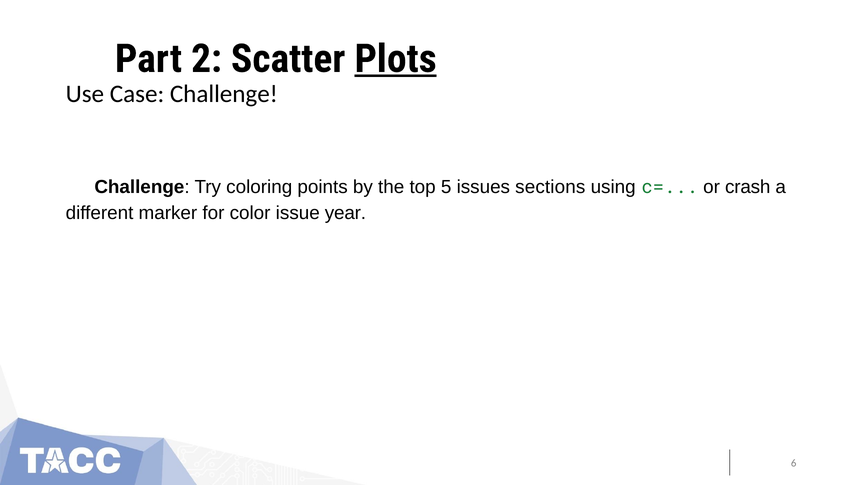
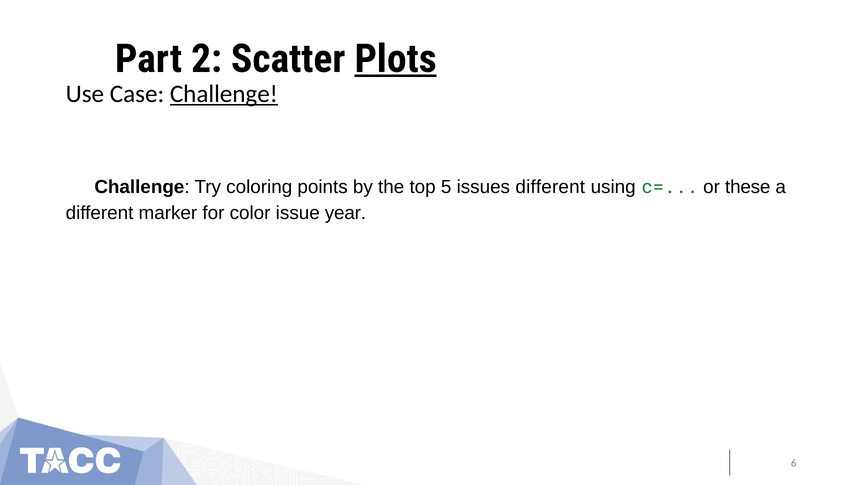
Challenge at (224, 94) underline: none -> present
issues sections: sections -> different
crash: crash -> these
